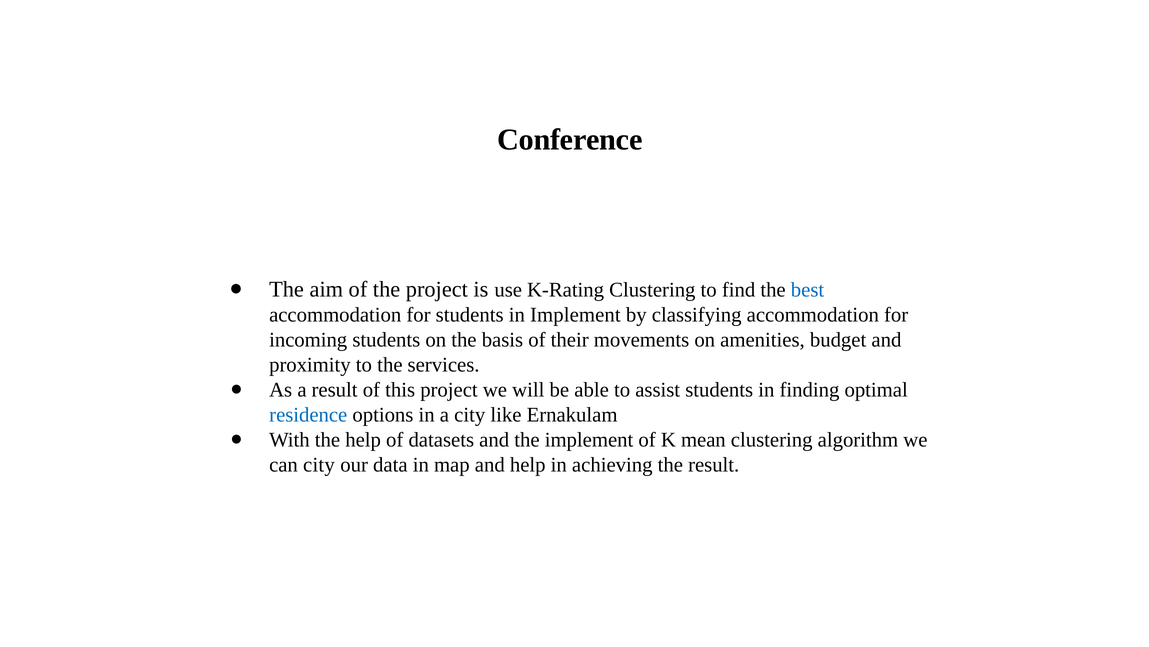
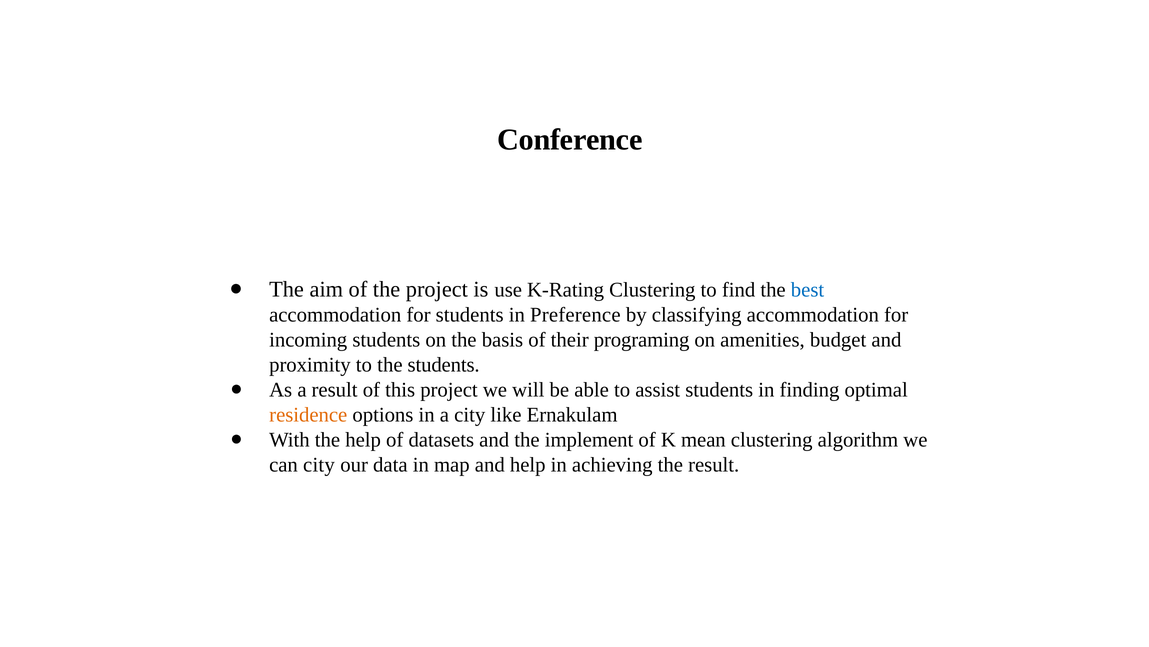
in Implement: Implement -> Preference
movements: movements -> programing
the services: services -> students
residence colour: blue -> orange
